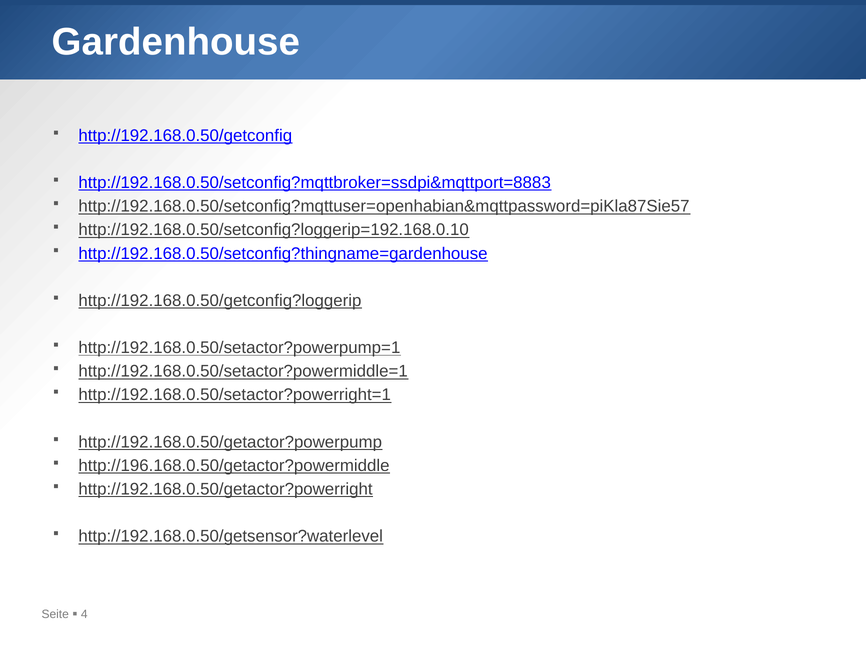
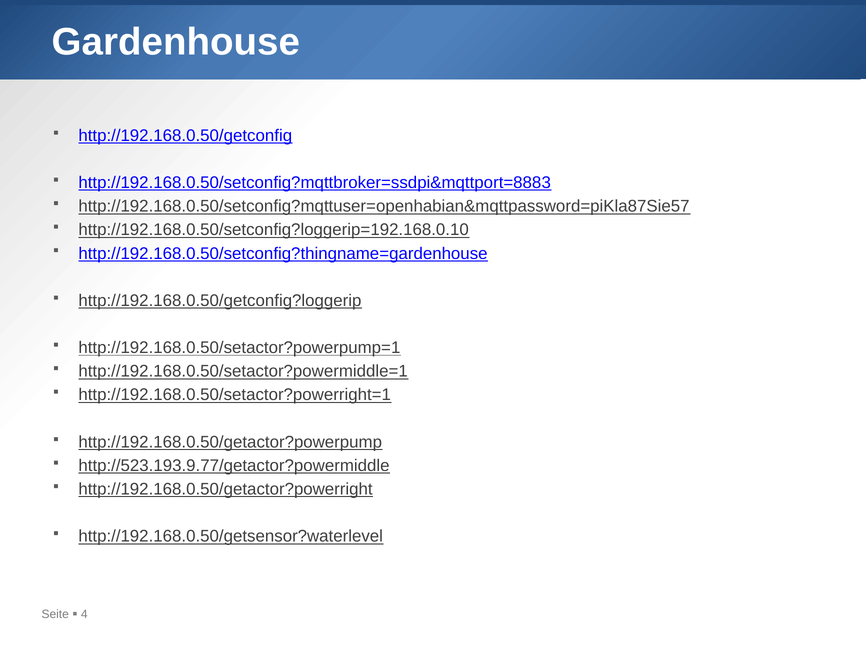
http://196.168.0.50/getactor?powermiddle: http://196.168.0.50/getactor?powermiddle -> http://523.193.9.77/getactor?powermiddle
